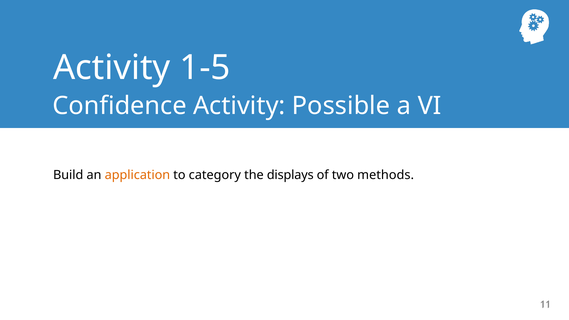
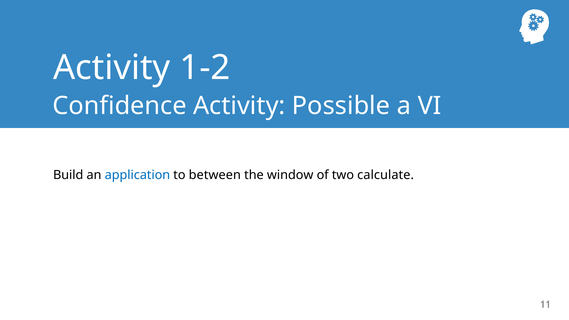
1-5: 1-5 -> 1-2
application colour: orange -> blue
category: category -> between
displays: displays -> window
methods: methods -> calculate
